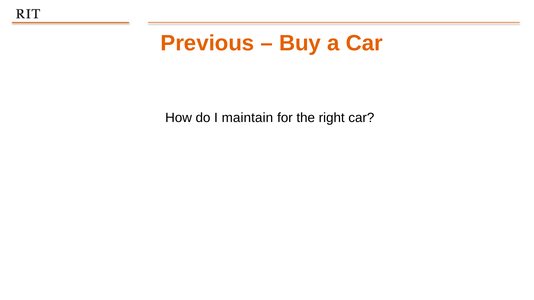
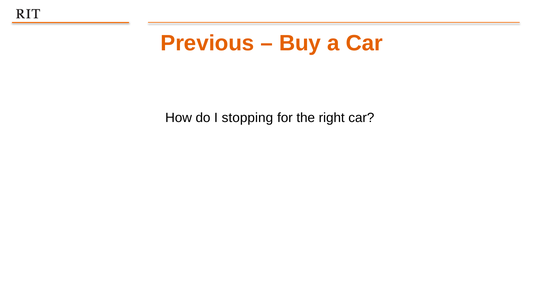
maintain: maintain -> stopping
